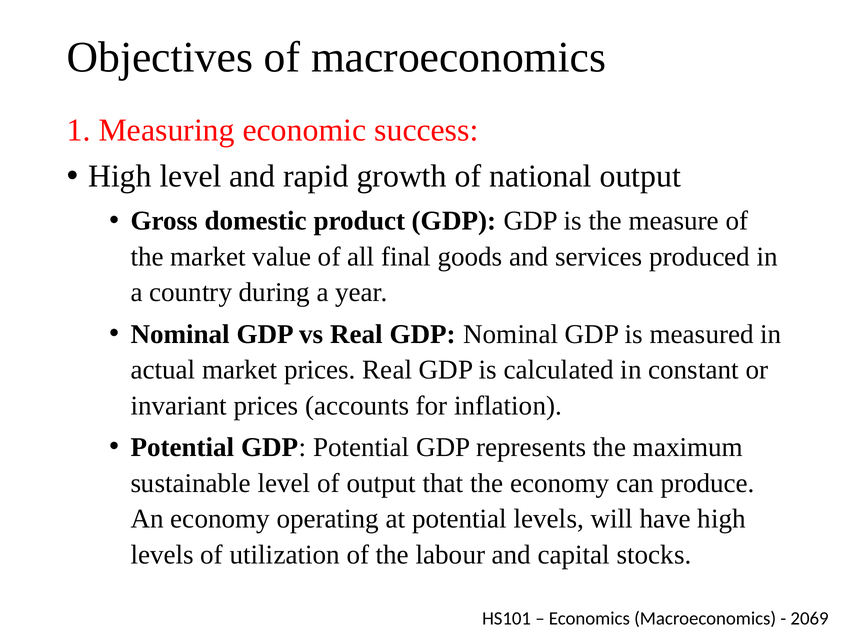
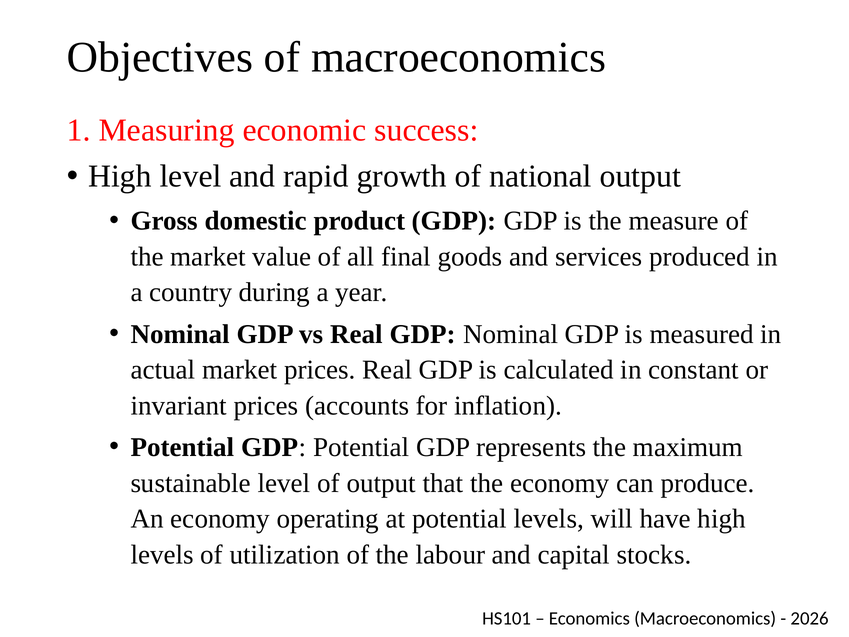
2069: 2069 -> 2026
